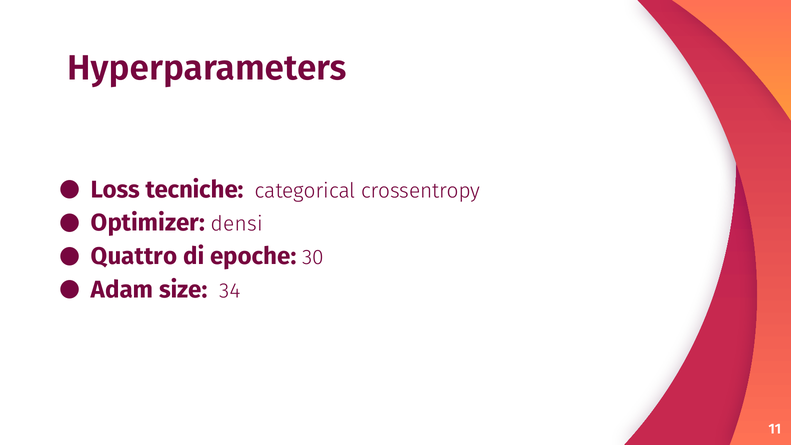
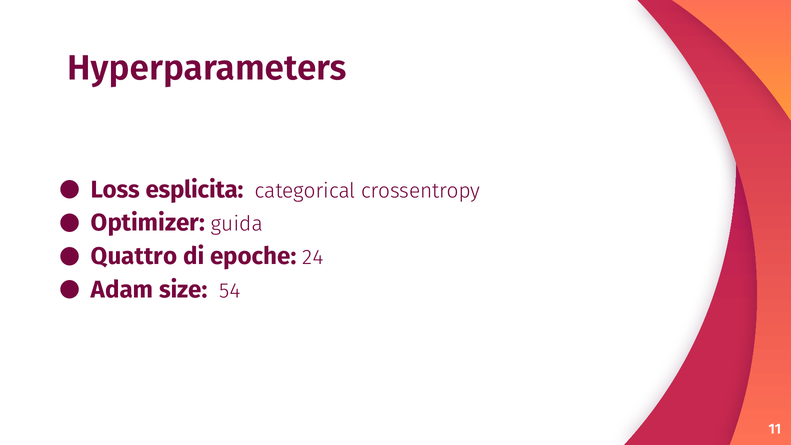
tecniche: tecniche -> esplicita
densi: densi -> guida
30: 30 -> 24
34: 34 -> 54
